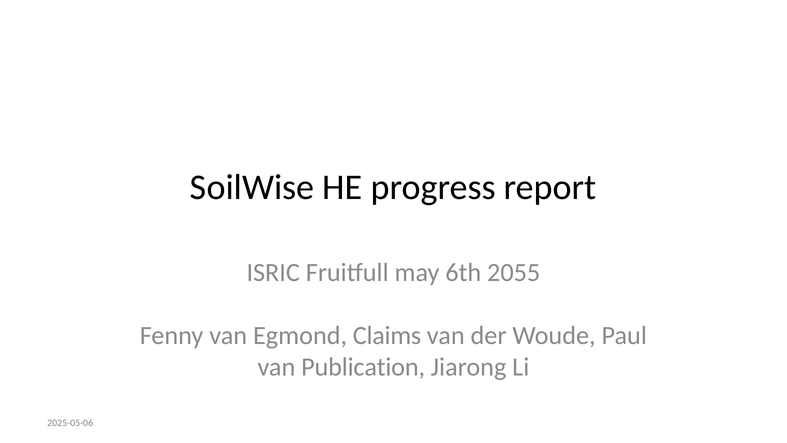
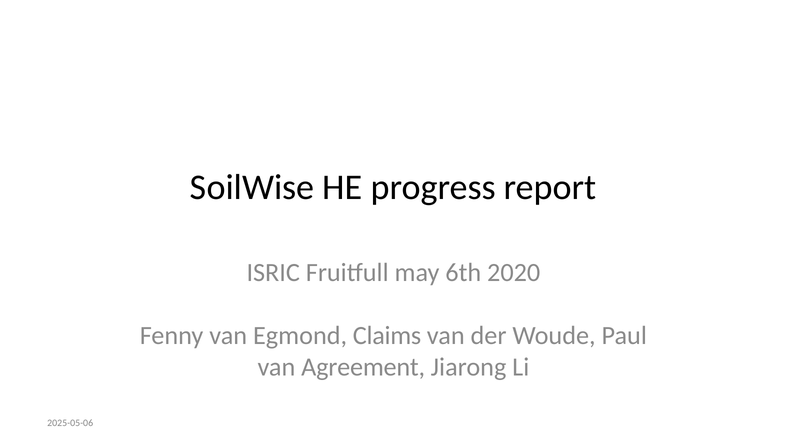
2055: 2055 -> 2020
Publication: Publication -> Agreement
